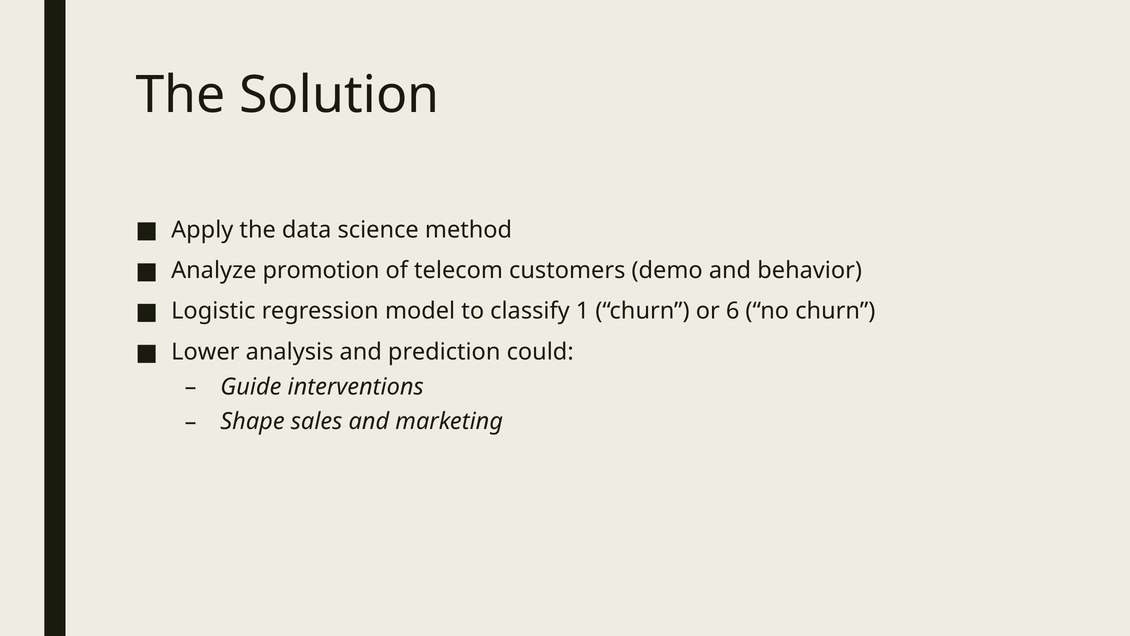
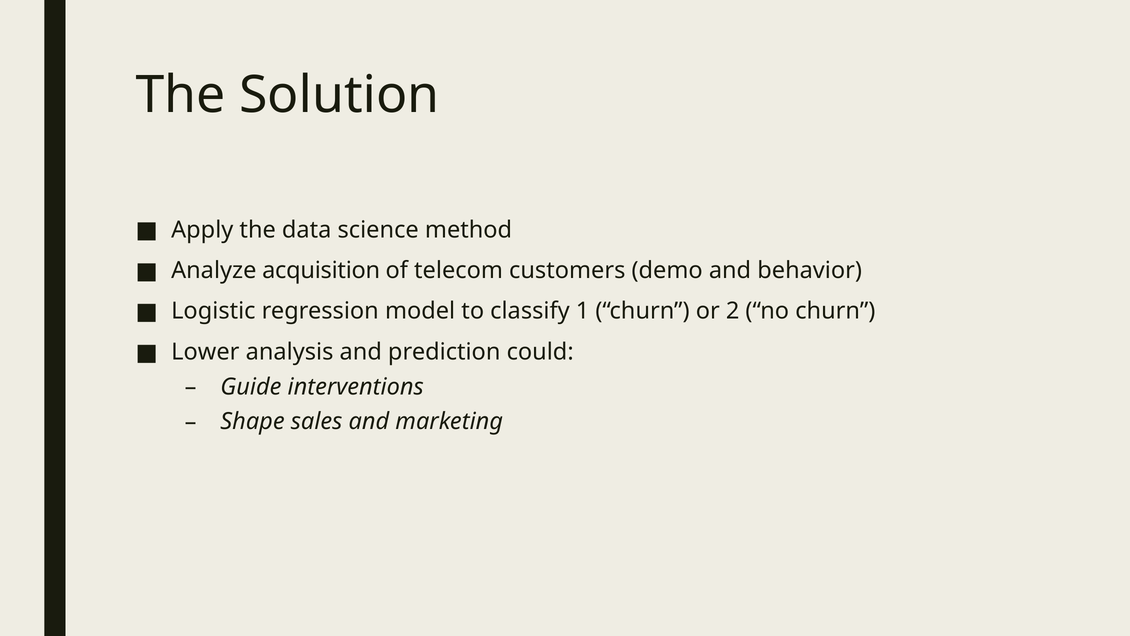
promotion: promotion -> acquisition
6: 6 -> 2
